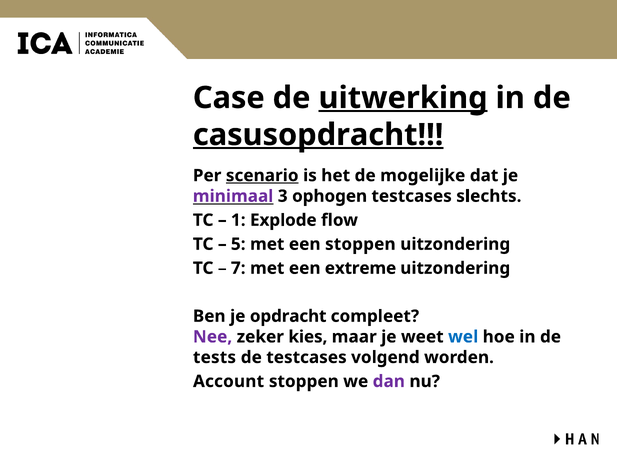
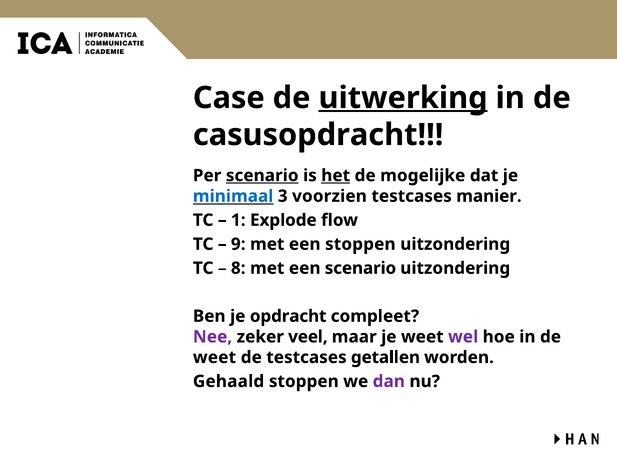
casusopdracht underline: present -> none
het underline: none -> present
minimaal colour: purple -> blue
ophogen: ophogen -> voorzien
slechts: slechts -> manier
5: 5 -> 9
7: 7 -> 8
een extreme: extreme -> scenario
kies: kies -> veel
wel colour: blue -> purple
tests at (214, 357): tests -> weet
volgend: volgend -> getallen
Account: Account -> Gehaald
